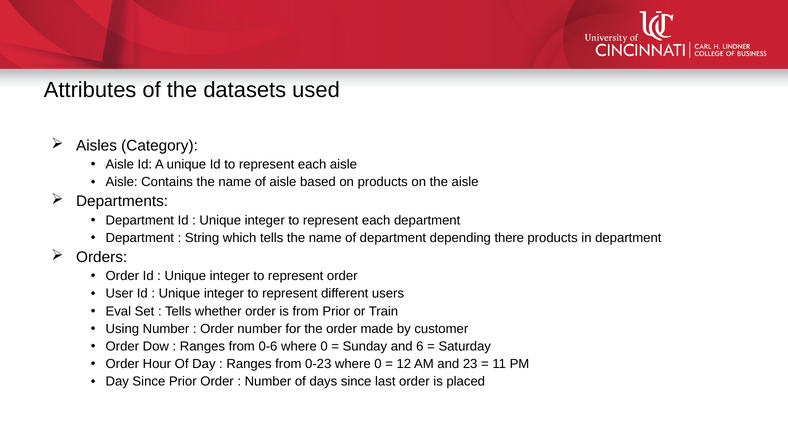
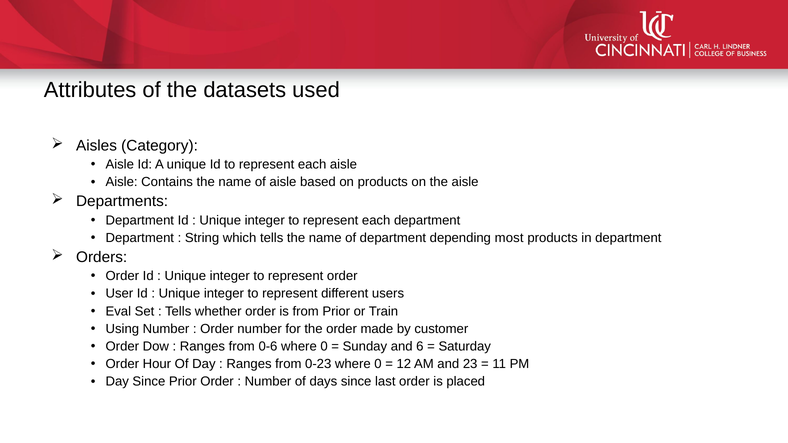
there: there -> most
